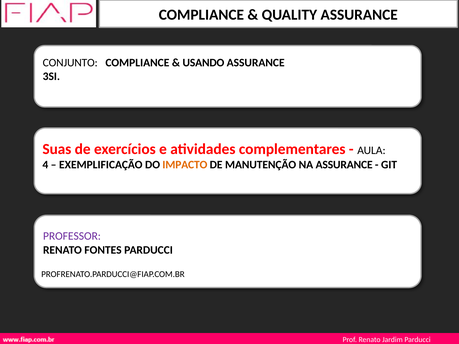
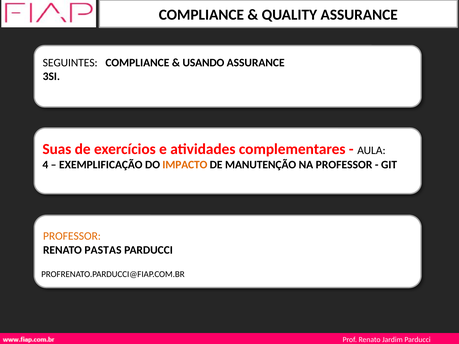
CONJUNTO: CONJUNTO -> SEGUINTES
NA ASSURANCE: ASSURANCE -> PROFESSOR
PROFESSOR at (72, 236) colour: purple -> orange
FONTES: FONTES -> PASTAS
